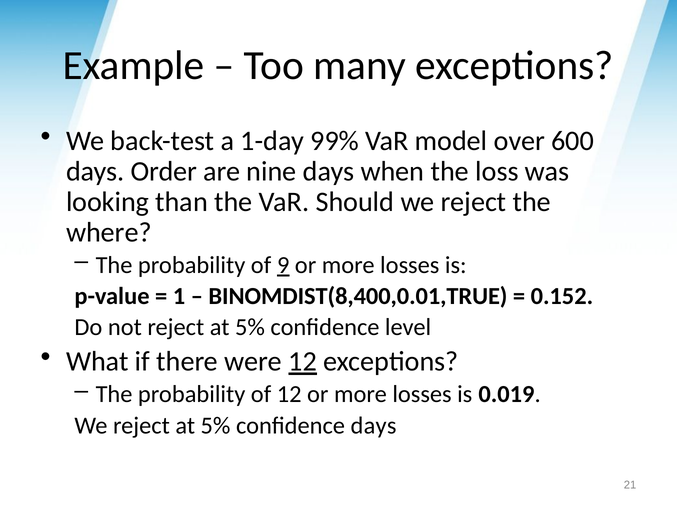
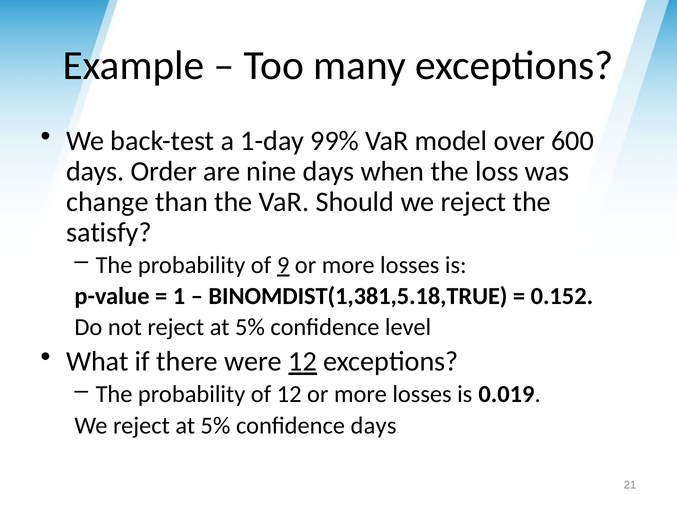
looking: looking -> change
where: where -> satisfy
BINOMDIST(8,400,0.01,TRUE: BINOMDIST(8,400,0.01,TRUE -> BINOMDIST(1,381,5.18,TRUE
